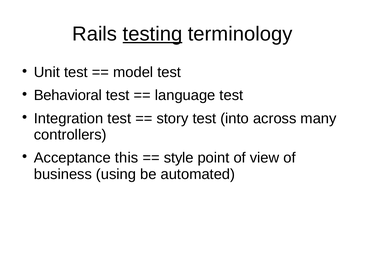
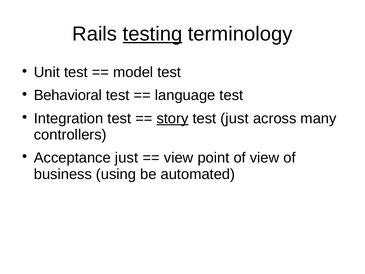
story underline: none -> present
test into: into -> just
Acceptance this: this -> just
style at (179, 158): style -> view
